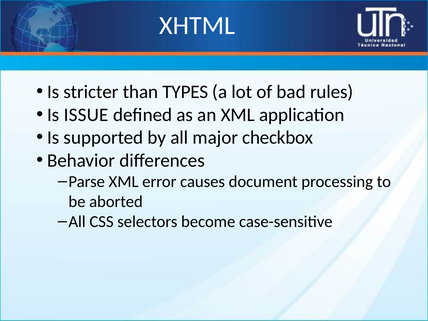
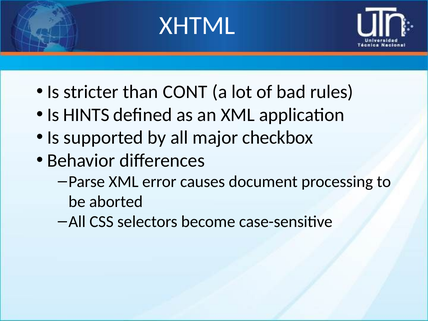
TYPES: TYPES -> CONT
ISSUE: ISSUE -> HINTS
